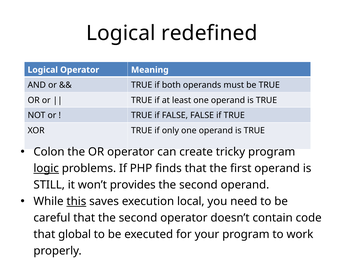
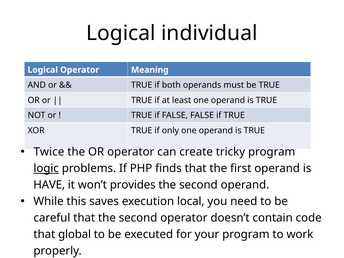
redefined: redefined -> individual
Colon: Colon -> Twice
STILL: STILL -> HAVE
this underline: present -> none
